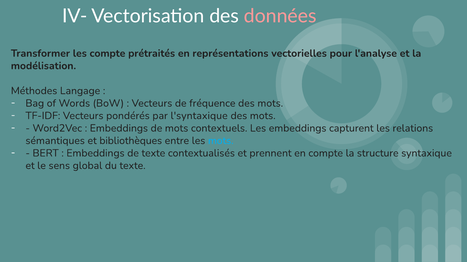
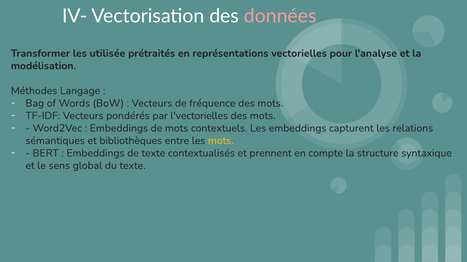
les compte: compte -> utilisée
l'syntaxique: l'syntaxique -> l'vectorielles
mots at (221, 141) colour: light blue -> yellow
